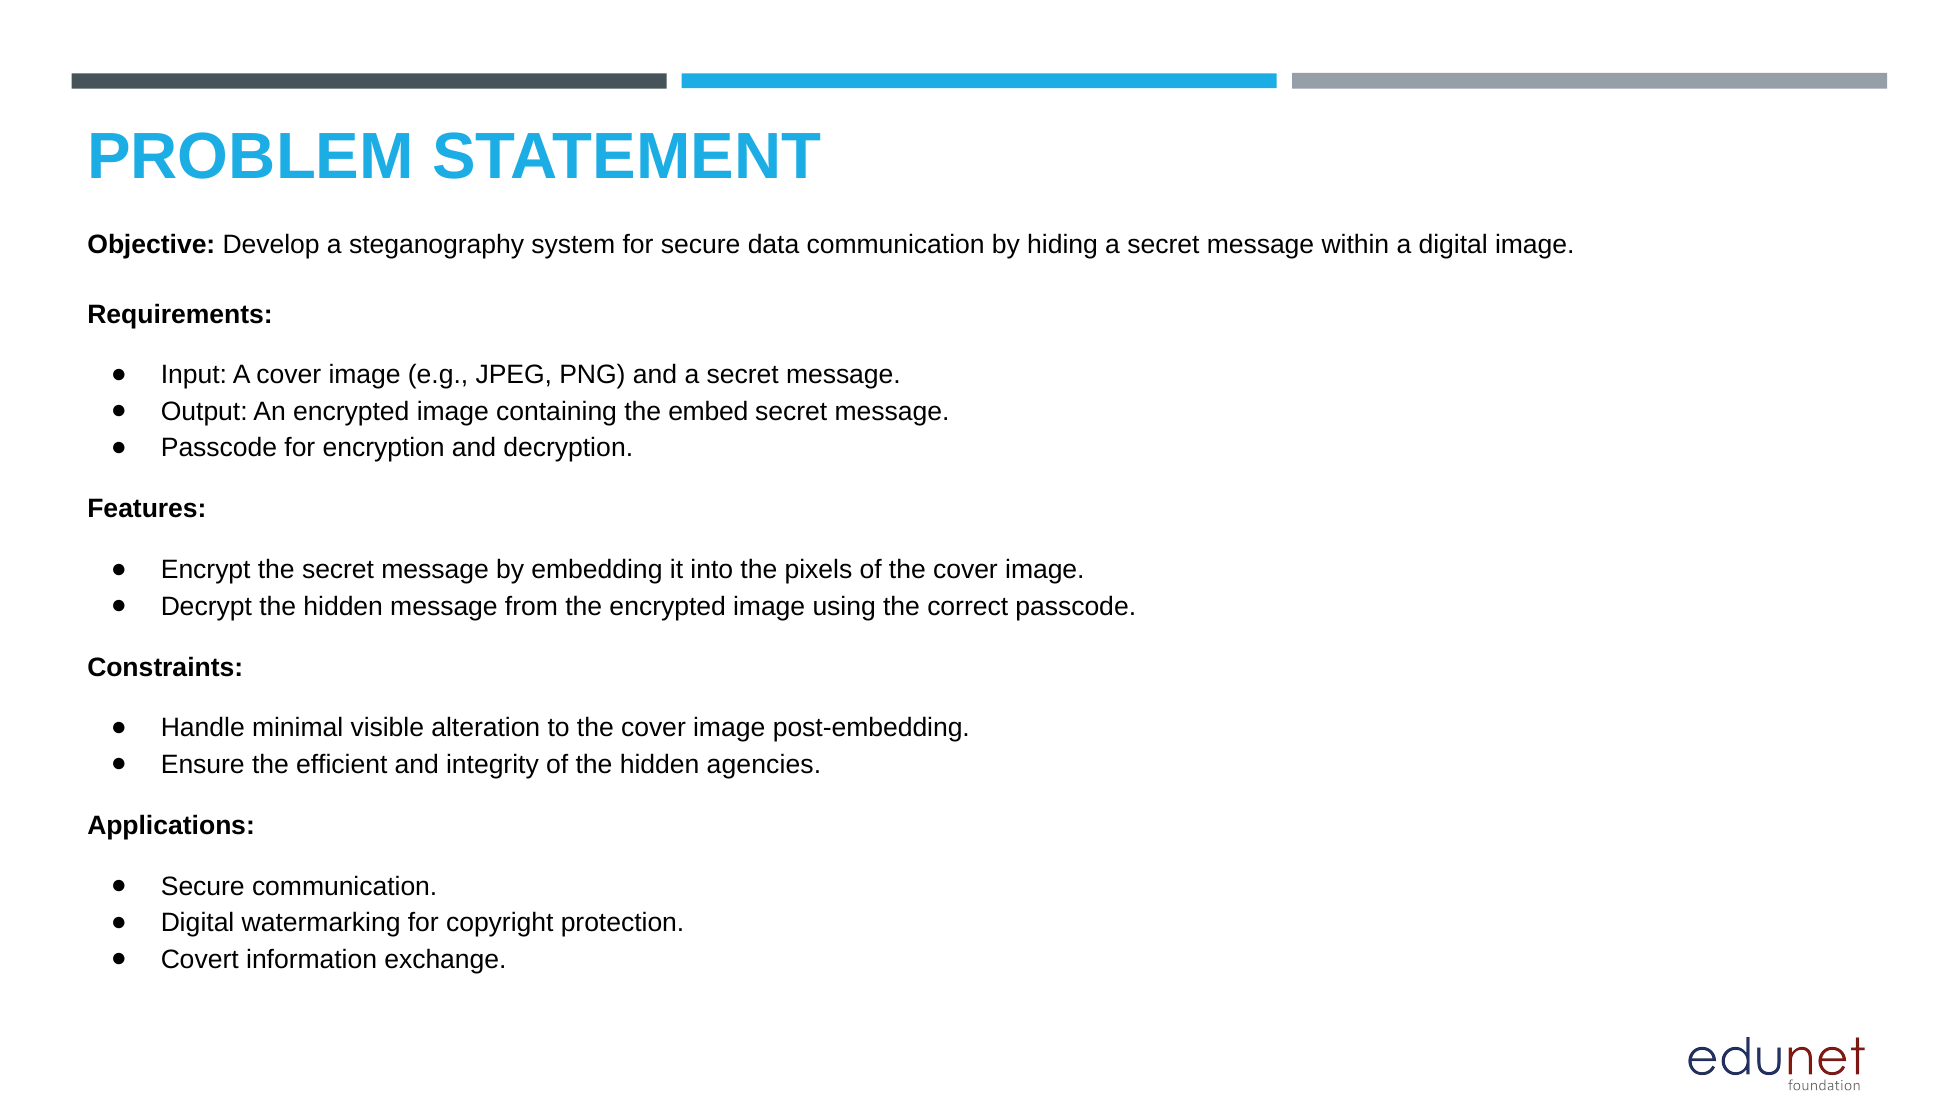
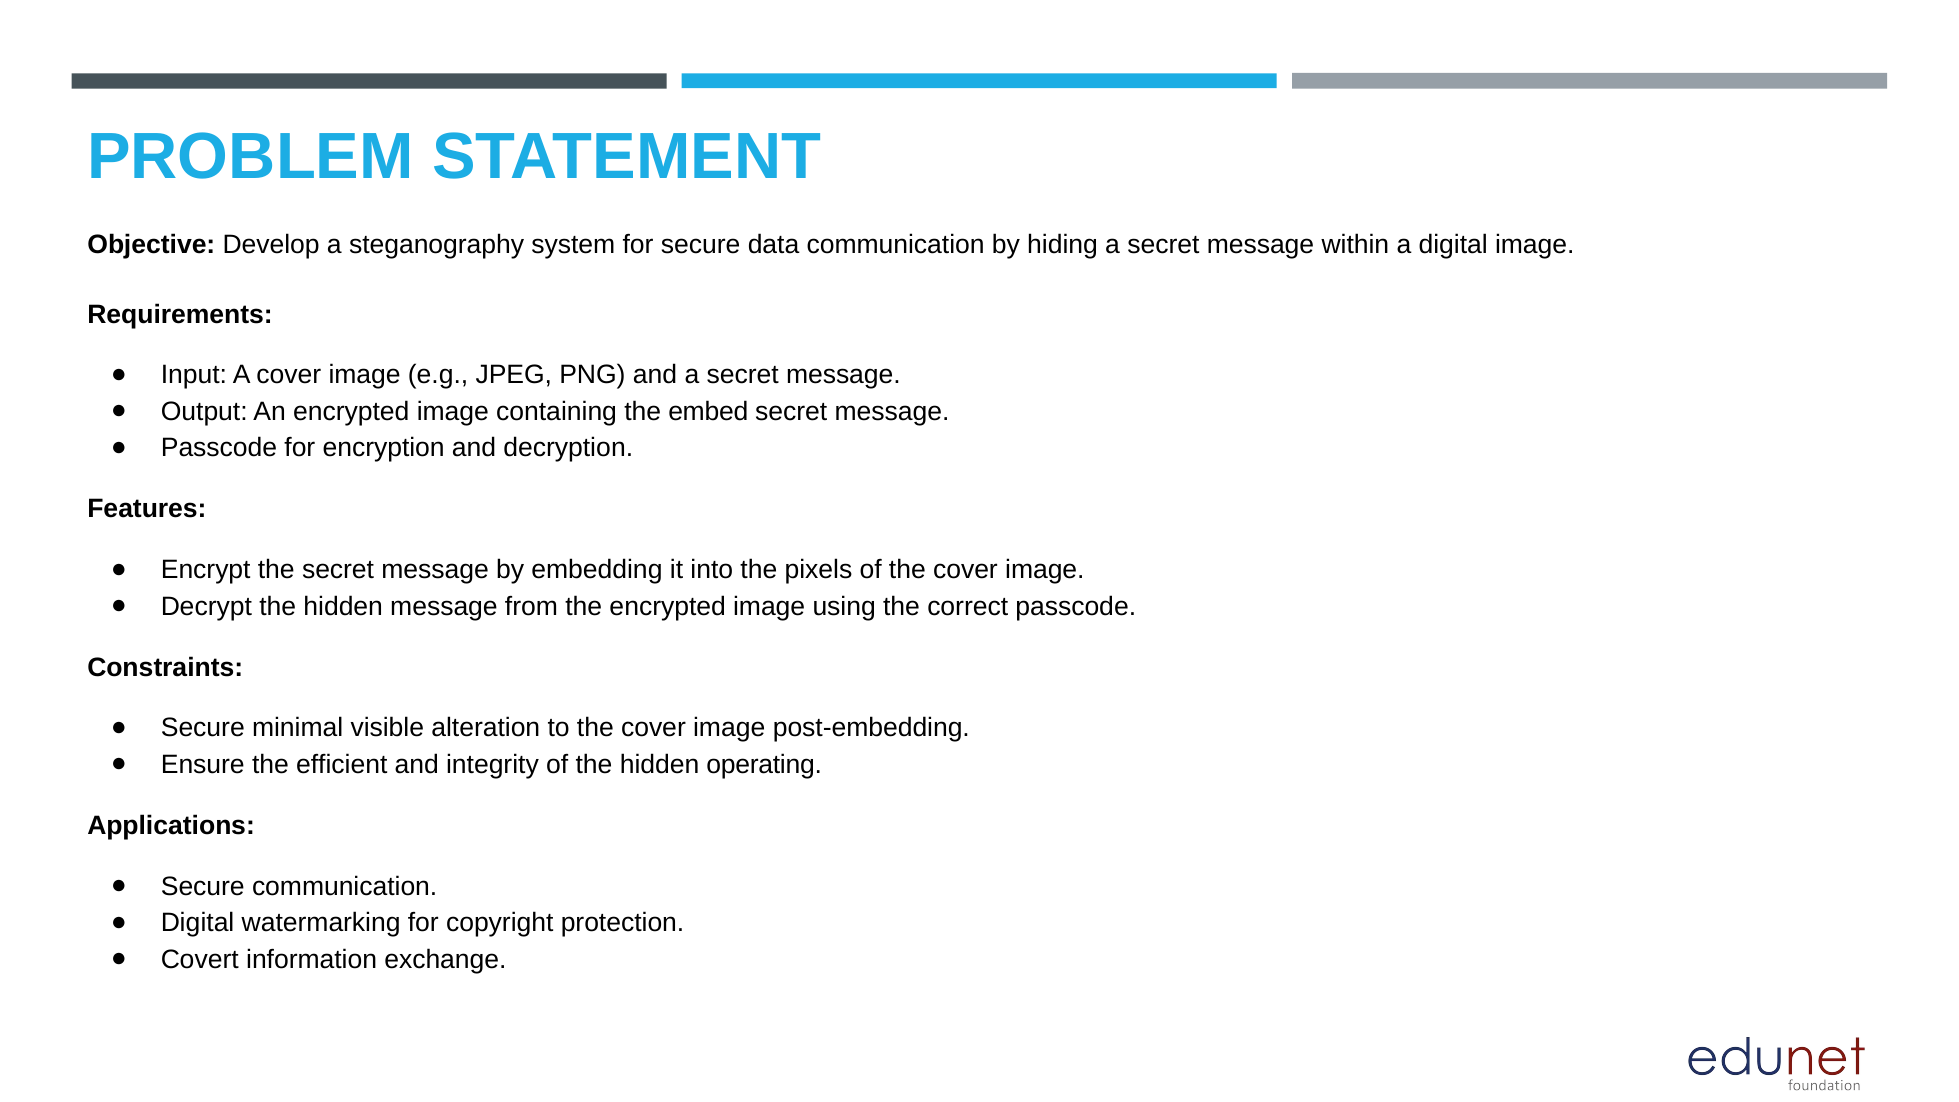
Handle at (203, 728): Handle -> Secure
agencies: agencies -> operating
